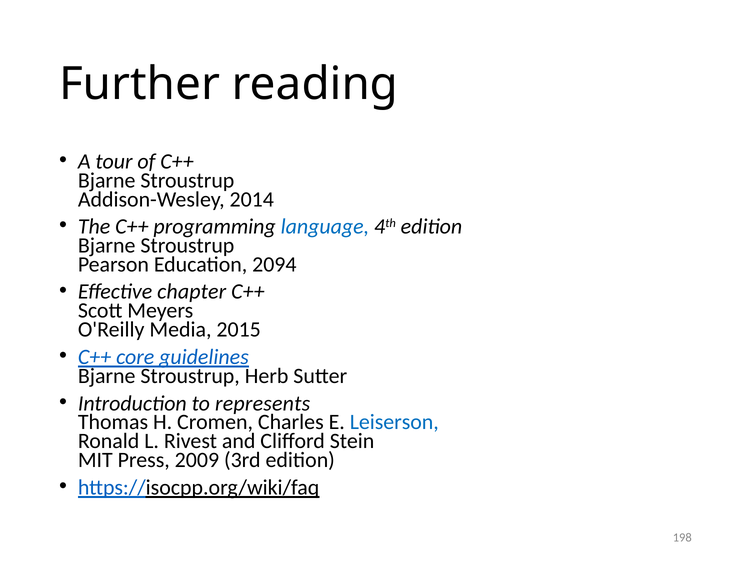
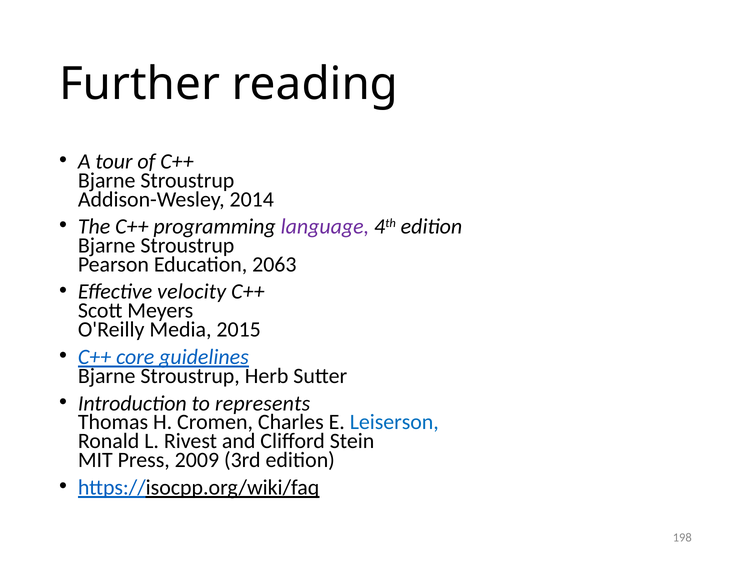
language colour: blue -> purple
2094: 2094 -> 2063
chapter: chapter -> velocity
